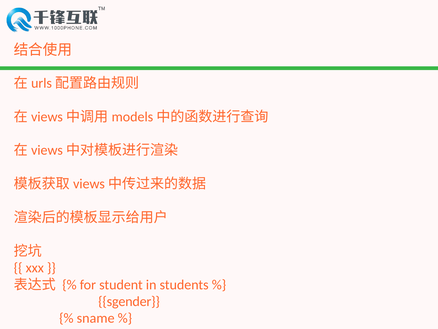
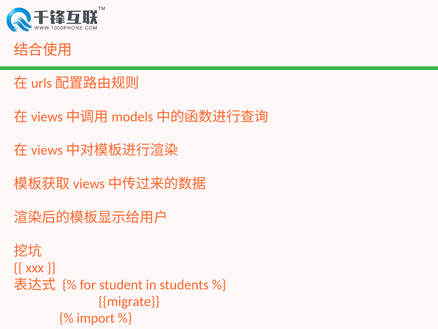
sgender: sgender -> migrate
sname: sname -> import
